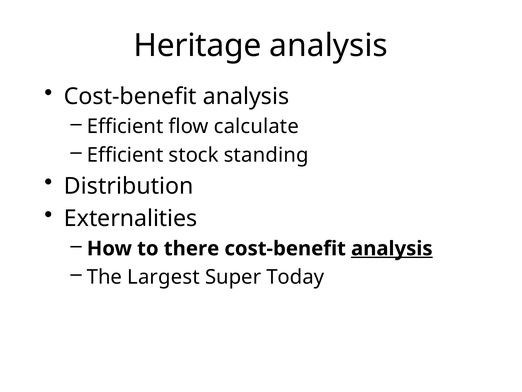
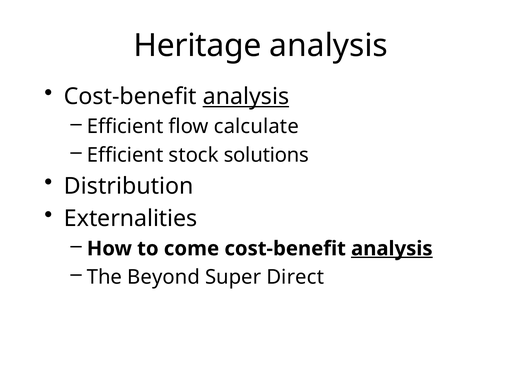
analysis at (246, 96) underline: none -> present
standing: standing -> solutions
there: there -> come
Largest: Largest -> Beyond
Today: Today -> Direct
